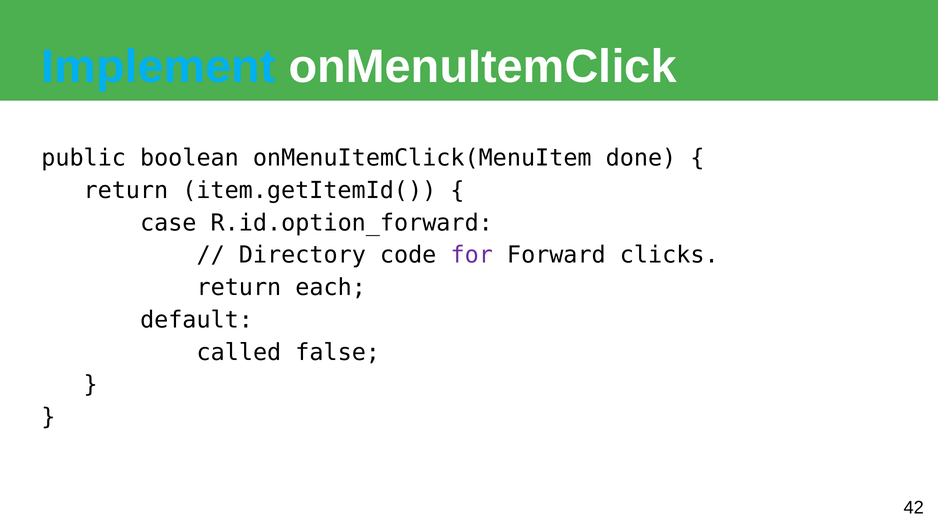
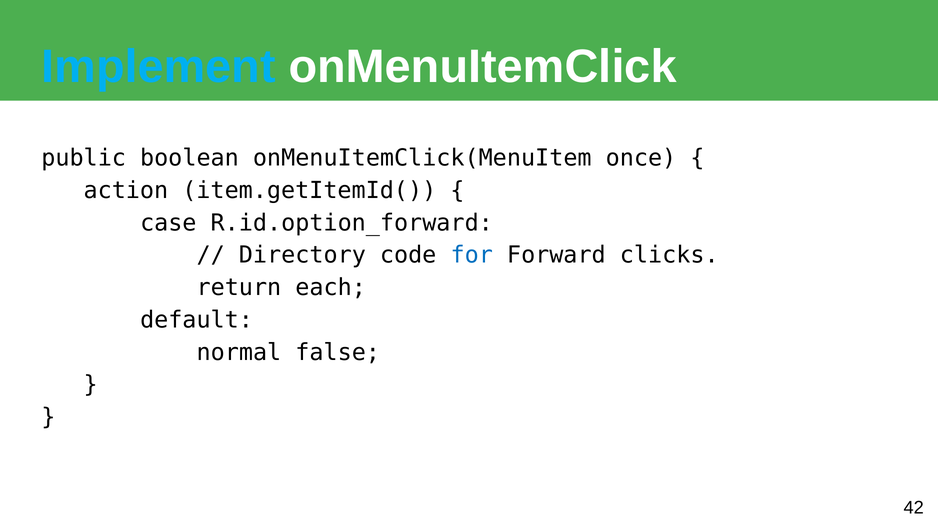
done: done -> once
return at (126, 190): return -> action
for colour: purple -> blue
called: called -> normal
